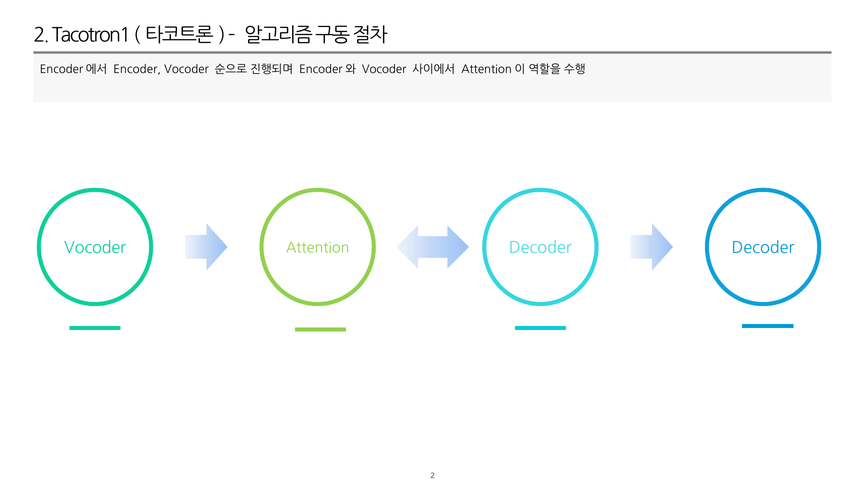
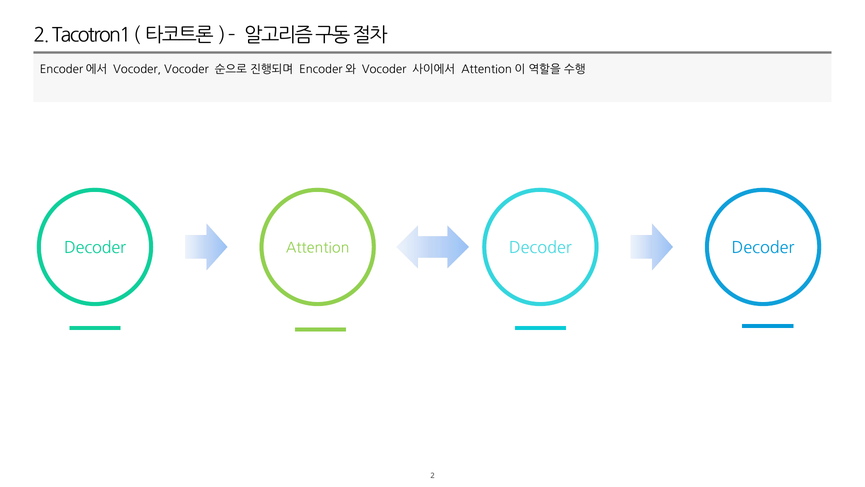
Encoder at (137, 69): Encoder -> Vocoder
Vocoder at (95, 248): Vocoder -> Decoder
